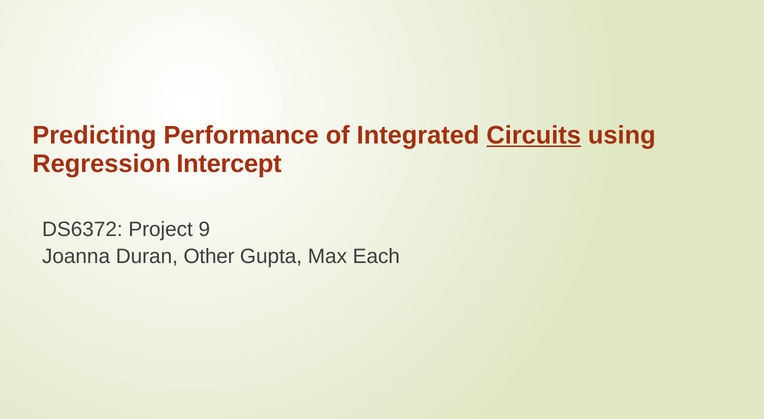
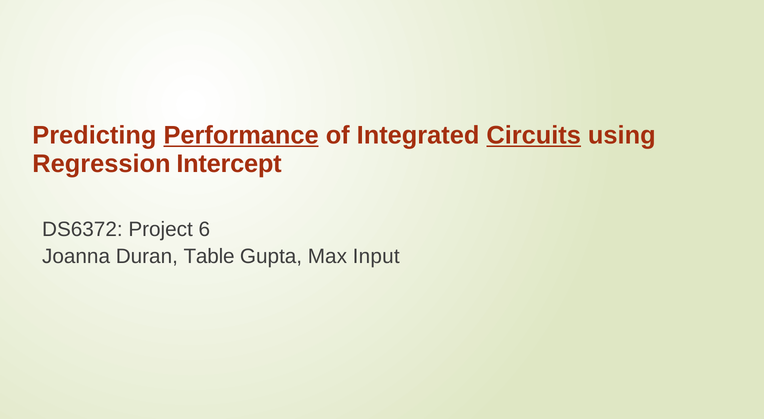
Performance underline: none -> present
9: 9 -> 6
Other: Other -> Table
Each: Each -> Input
